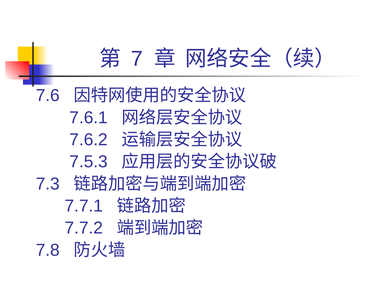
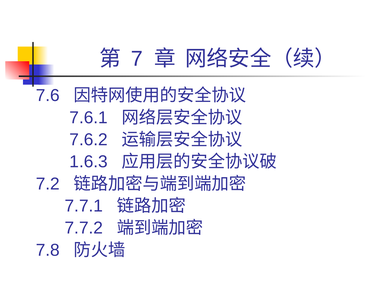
7.5.3: 7.5.3 -> 1.6.3
7.3: 7.3 -> 7.2
